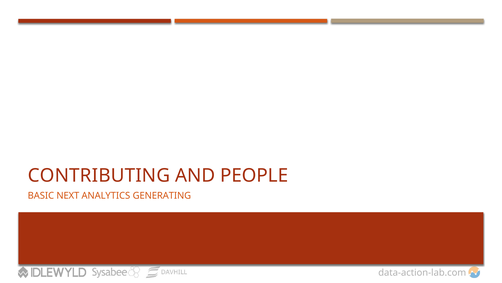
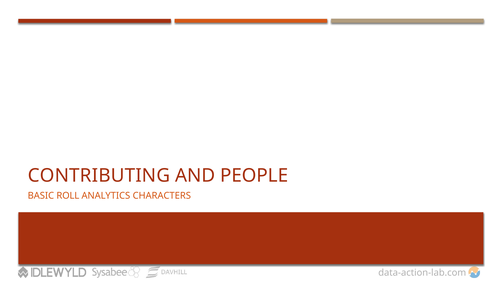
NEXT: NEXT -> ROLL
GENERATING: GENERATING -> CHARACTERS
